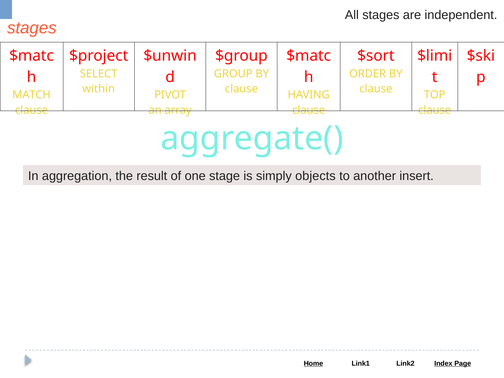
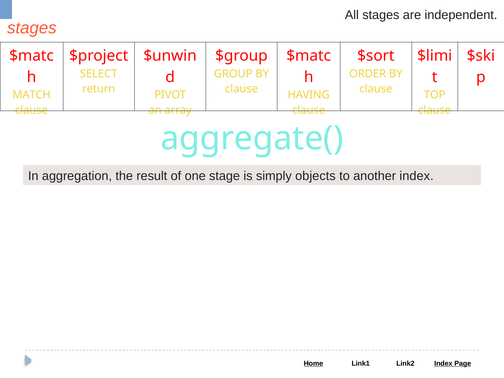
within: within -> return
another insert: insert -> index
